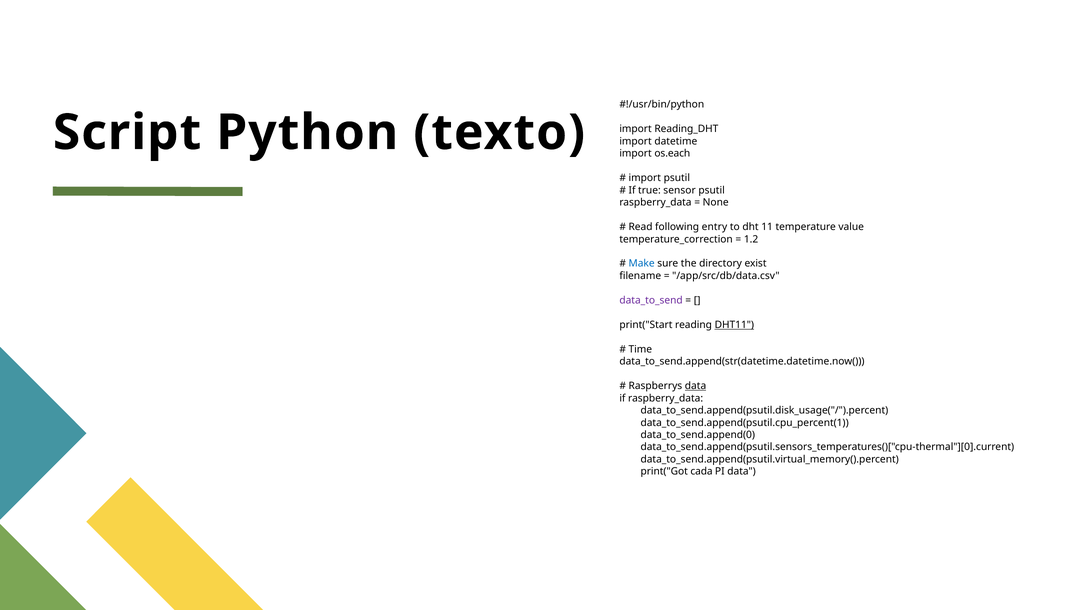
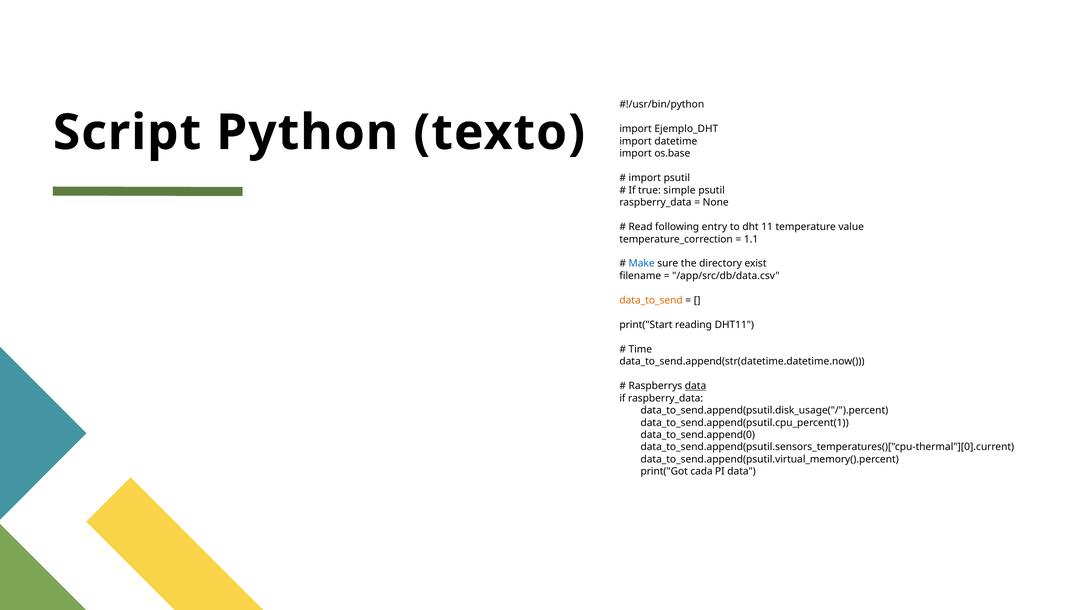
Reading_DHT: Reading_DHT -> Ejemplo_DHT
os.each: os.each -> os.base
sensor: sensor -> simple
1.2: 1.2 -> 1.1
data_to_send colour: purple -> orange
DHT11 underline: present -> none
